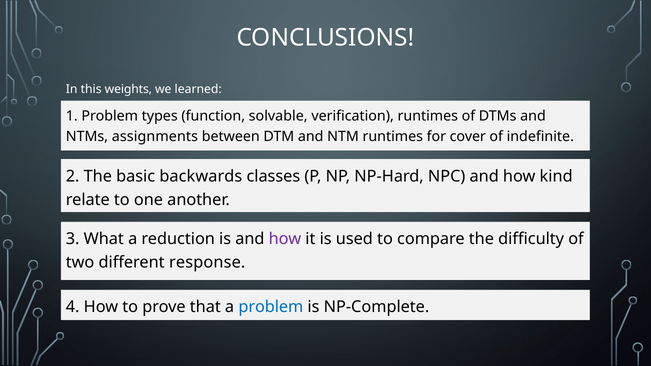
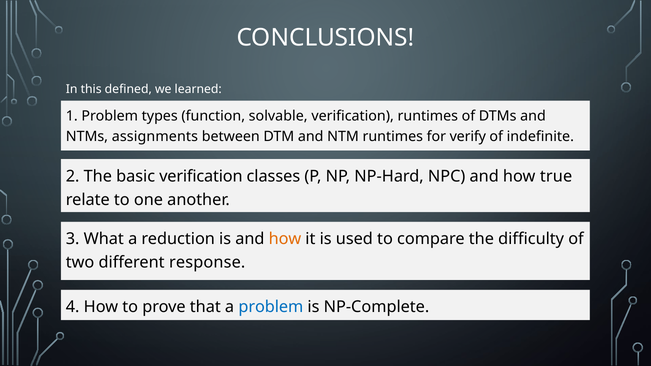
weights: weights -> defined
cover: cover -> verify
basic backwards: backwards -> verification
kind: kind -> true
how at (285, 239) colour: purple -> orange
